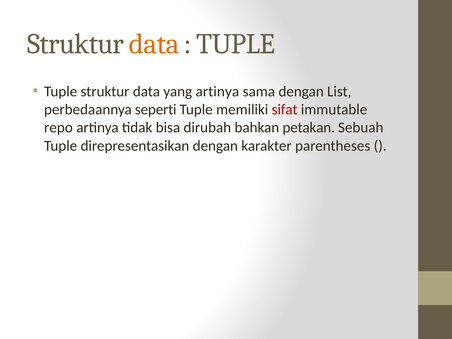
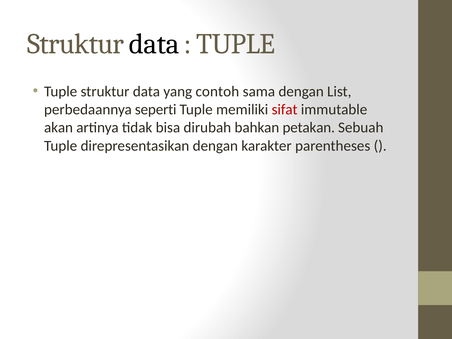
data at (154, 44) colour: orange -> black
yang artinya: artinya -> contoh
repo: repo -> akan
